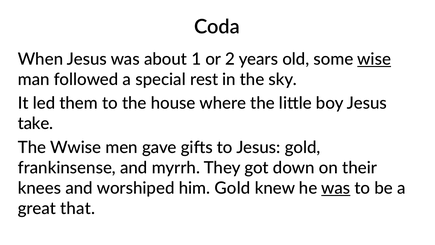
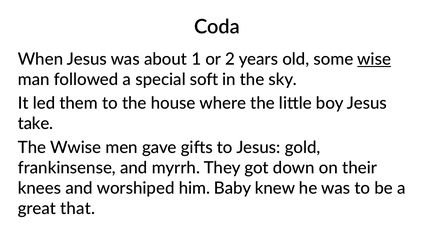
rest: rest -> soft
him Gold: Gold -> Baby
was at (336, 188) underline: present -> none
